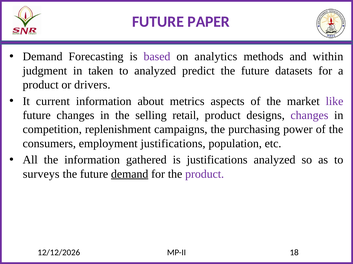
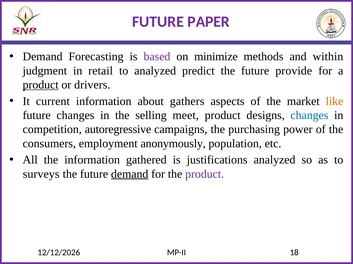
analytics: analytics -> minimize
taken: taken -> retail
datasets: datasets -> provide
product at (41, 85) underline: none -> present
metrics: metrics -> gathers
like colour: purple -> orange
retail: retail -> meet
changes at (309, 116) colour: purple -> blue
replenishment: replenishment -> autoregressive
employment justifications: justifications -> anonymously
